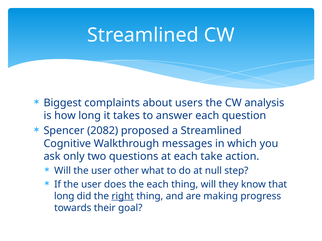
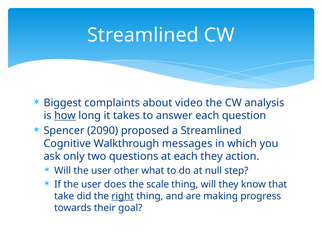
users: users -> video
how underline: none -> present
2082: 2082 -> 2090
each take: take -> they
the each: each -> scale
long at (64, 196): long -> take
